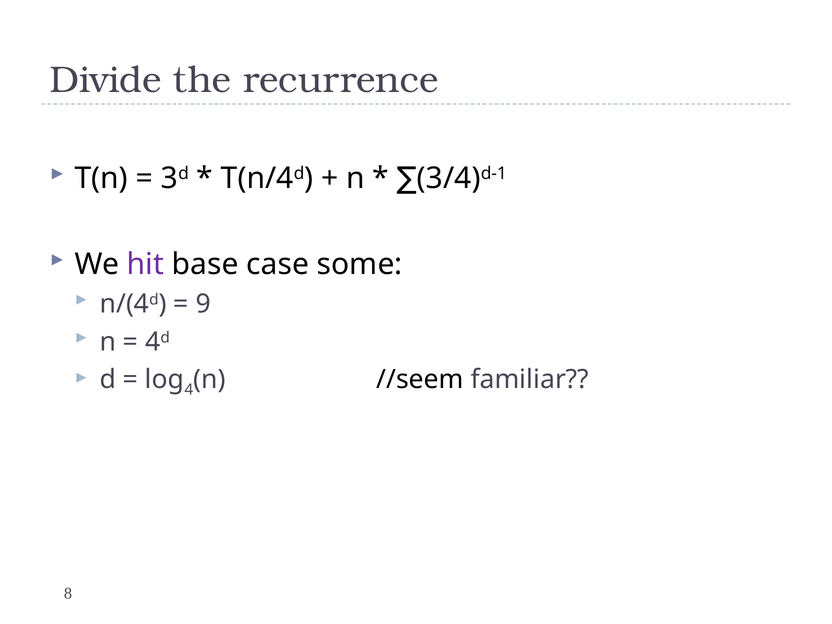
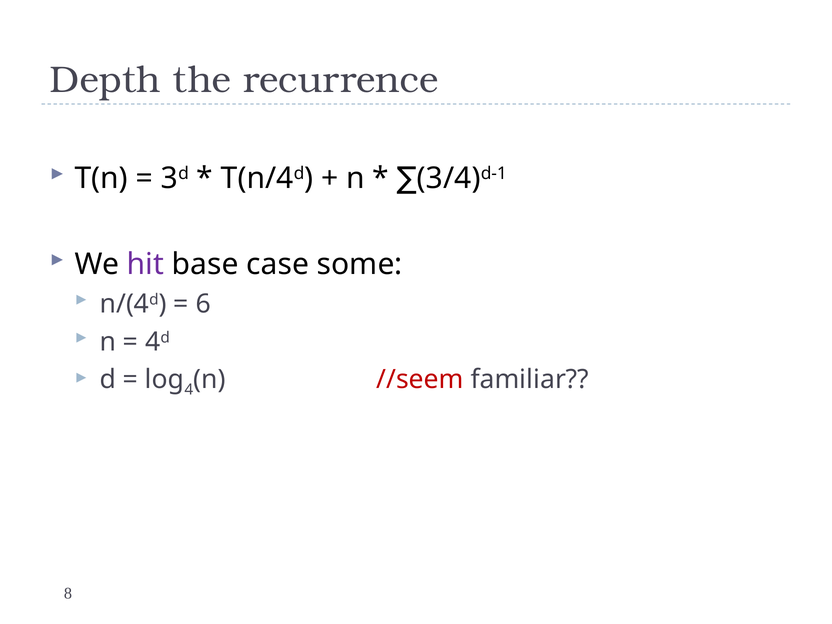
Divide: Divide -> Depth
9: 9 -> 6
//seem colour: black -> red
